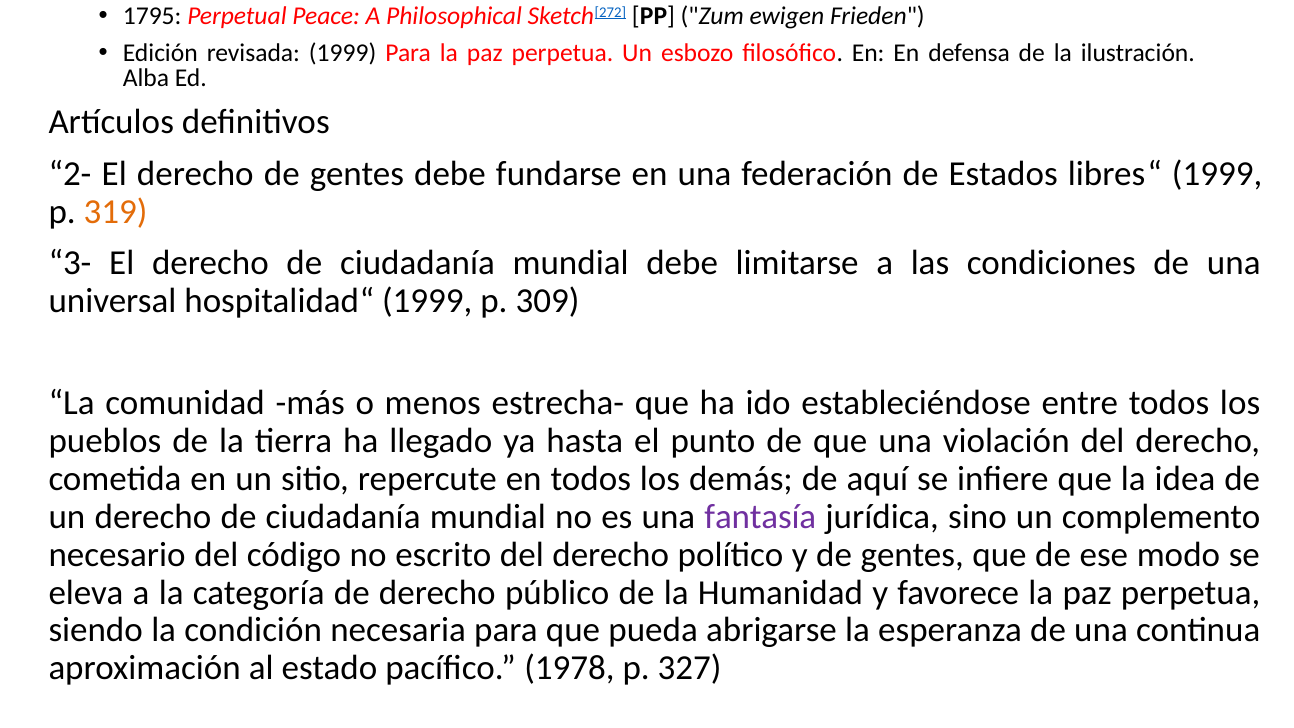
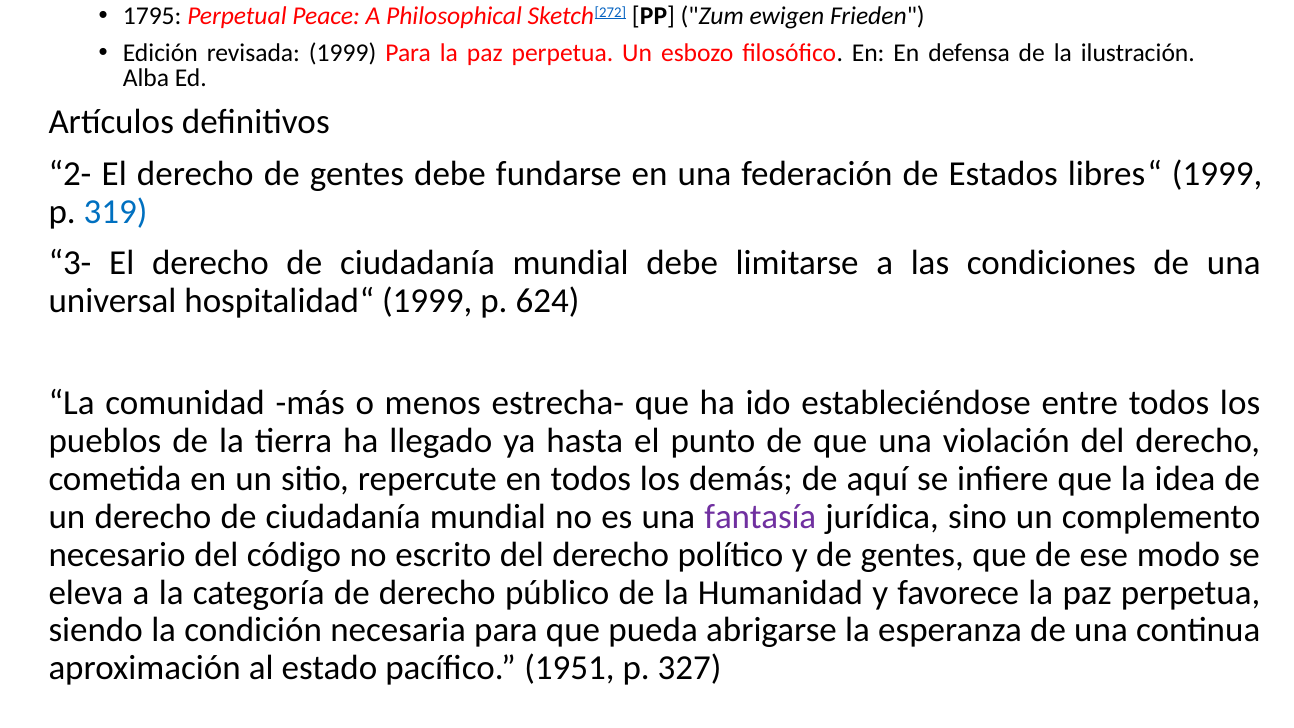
319 colour: orange -> blue
309: 309 -> 624
1978: 1978 -> 1951
